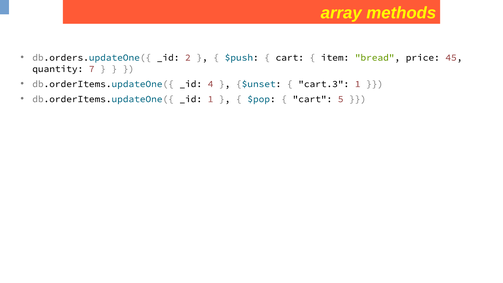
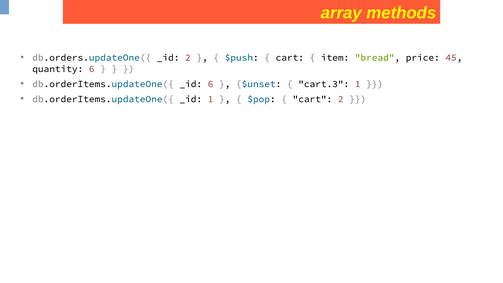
quantity 7: 7 -> 6
_id 4: 4 -> 6
cart 5: 5 -> 2
